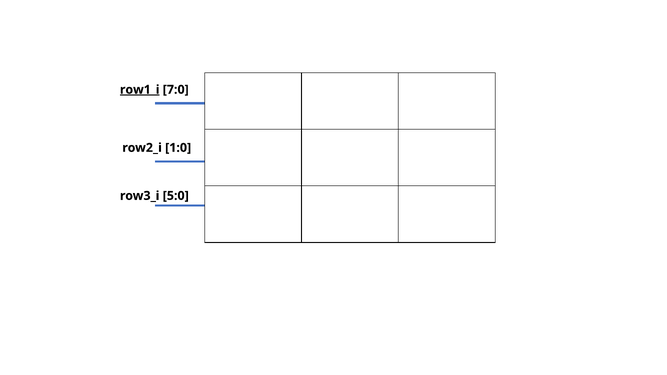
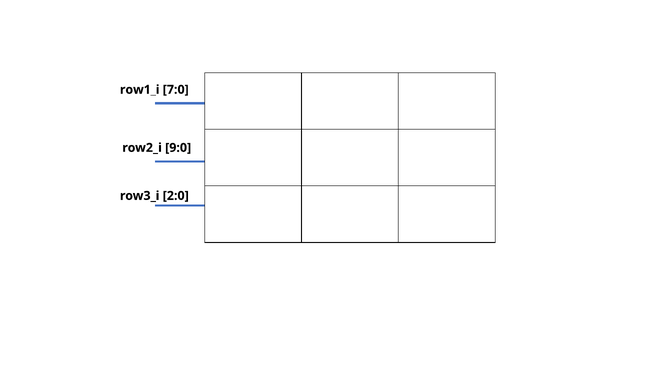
row1_i underline: present -> none
1:0: 1:0 -> 9:0
5:0: 5:0 -> 2:0
